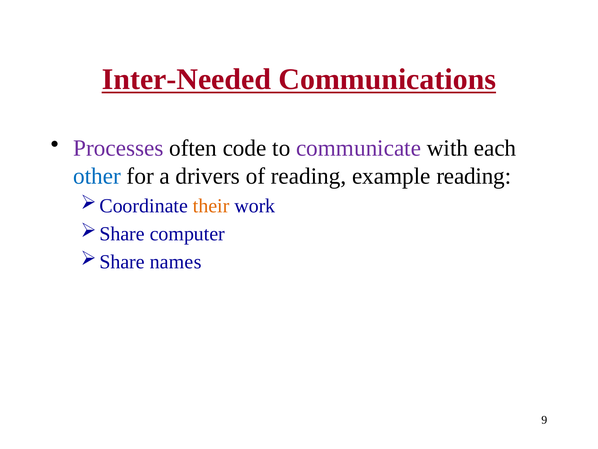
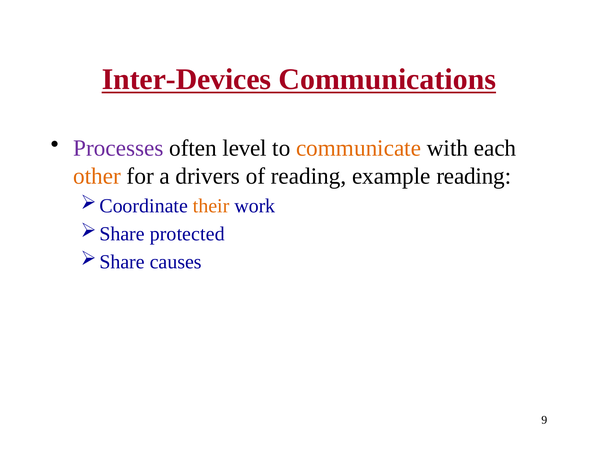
Inter-Needed: Inter-Needed -> Inter-Devices
code: code -> level
communicate colour: purple -> orange
other colour: blue -> orange
computer: computer -> protected
names: names -> causes
